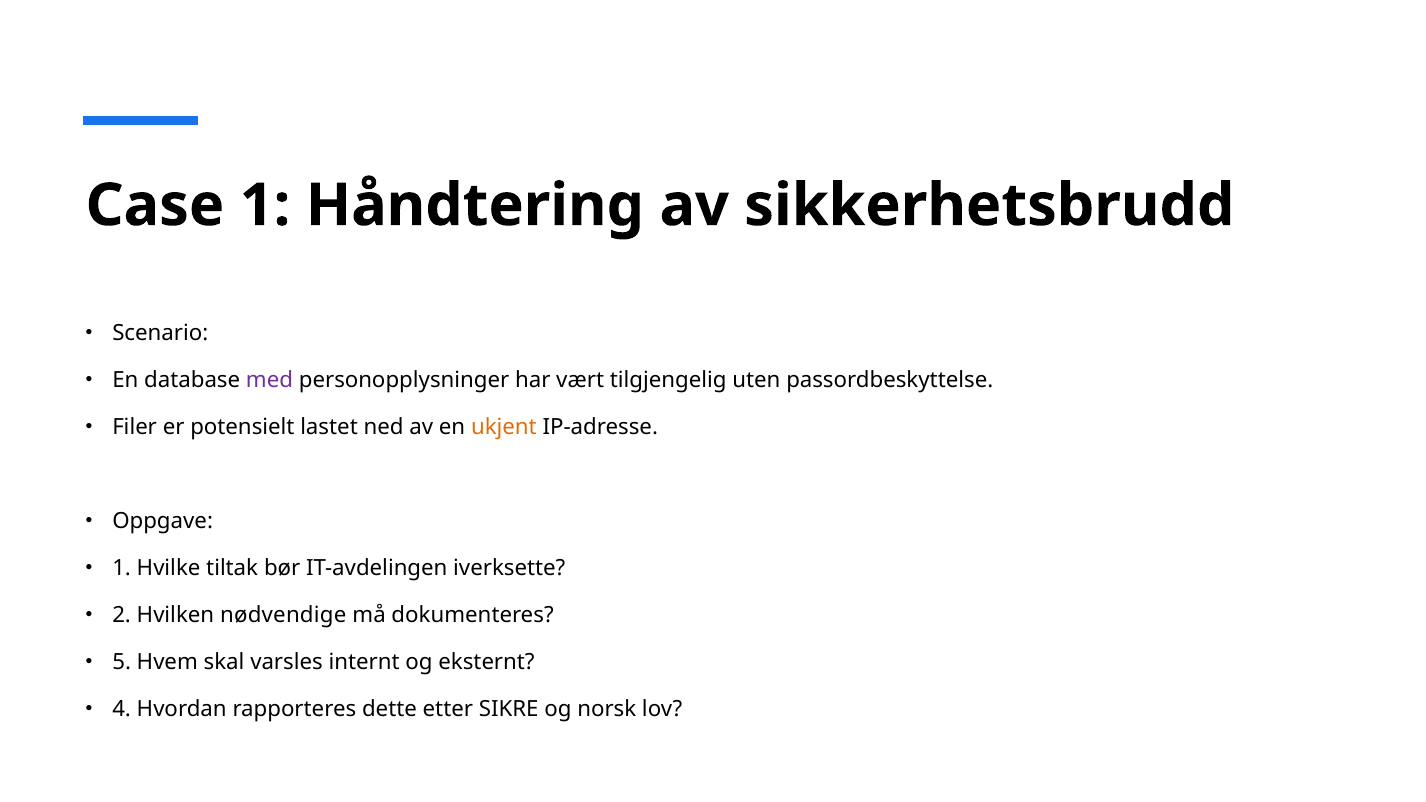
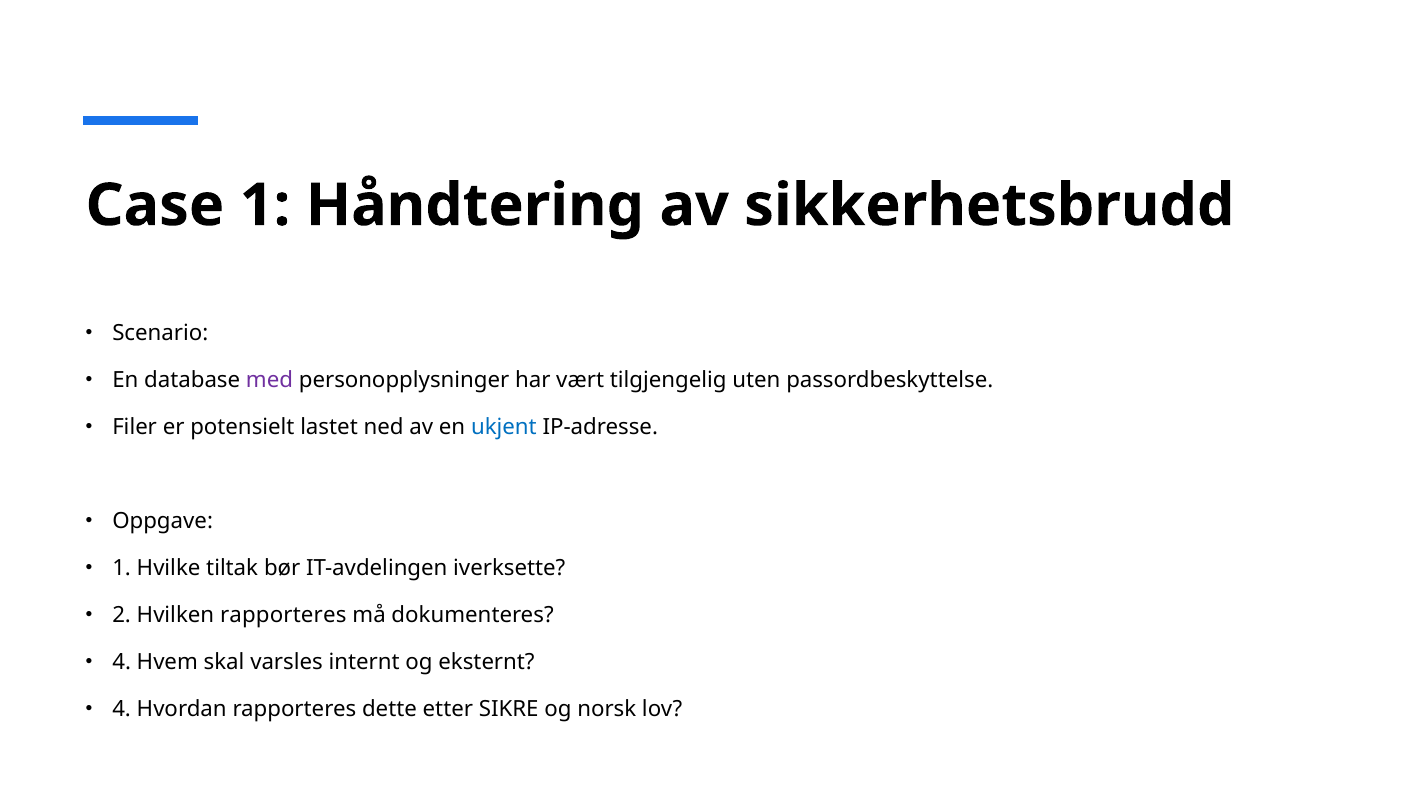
ukjent colour: orange -> blue
Hvilken nødvendige: nødvendige -> rapporteres
5 at (122, 662): 5 -> 4
